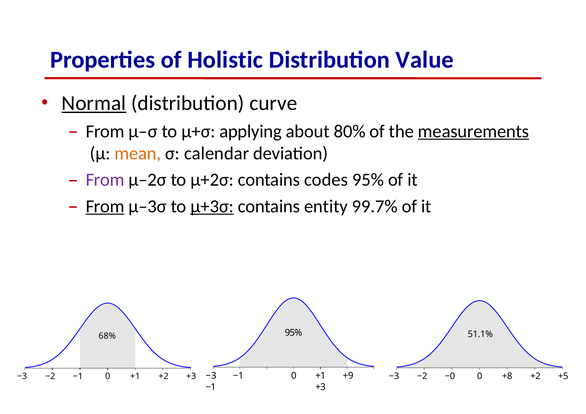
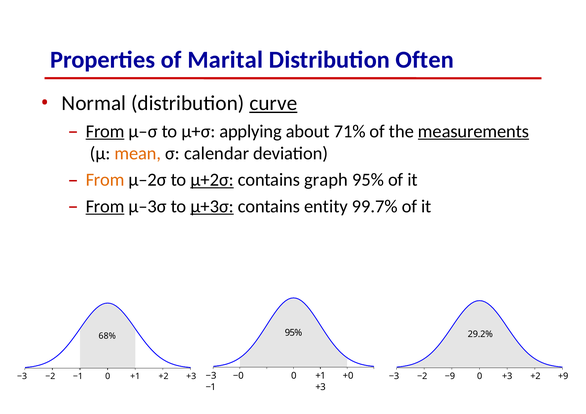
Holistic: Holistic -> Marital
Value: Value -> Often
Normal underline: present -> none
curve underline: none -> present
From at (105, 131) underline: none -> present
80%: 80% -> 71%
From at (105, 180) colour: purple -> orange
μ+2σ underline: none -> present
codes: codes -> graph
51.1%: 51.1% -> 29.2%
−3 −1: −1 -> −0
+9: +9 -> +0
−0: −0 -> −9
0 +8: +8 -> +3
+5: +5 -> +9
